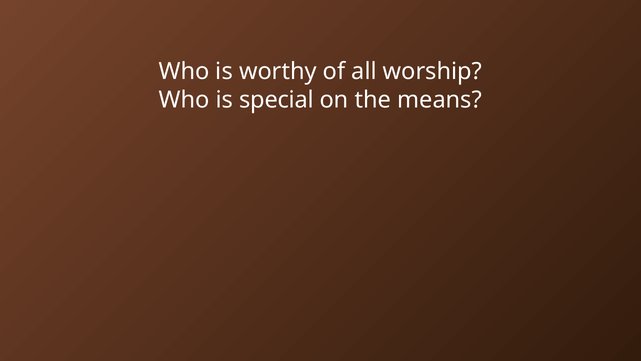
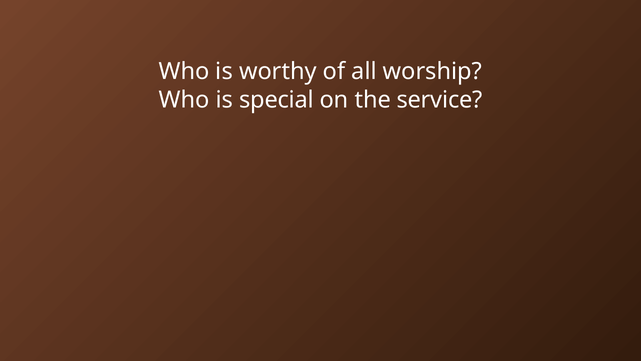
means: means -> service
